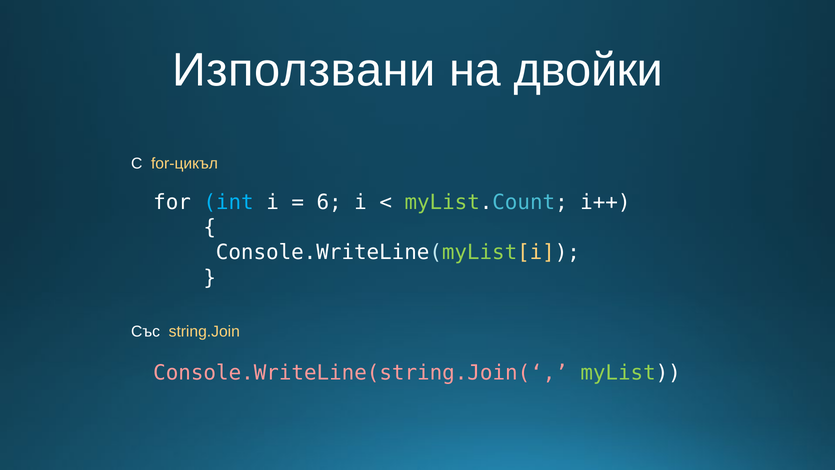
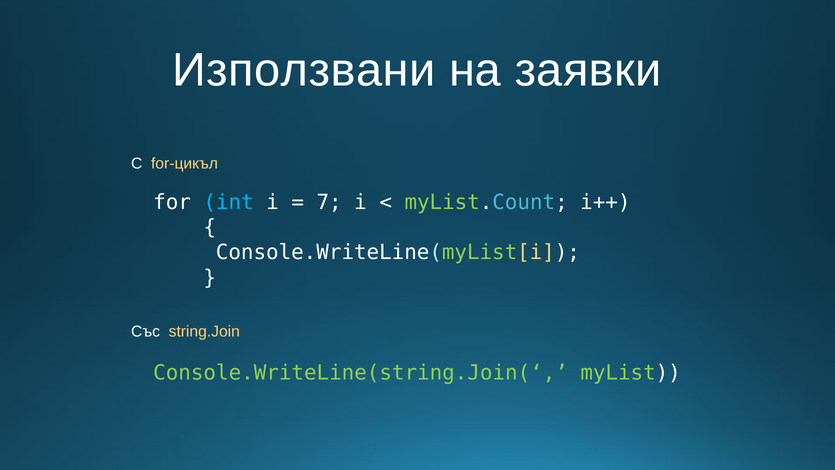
двойки: двойки -> заявки
6: 6 -> 7
Console.WriteLine(string.Join(‘ colour: pink -> light green
